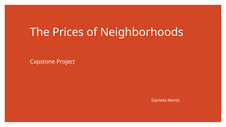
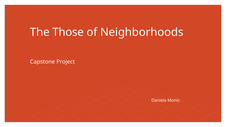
Prices: Prices -> Those
